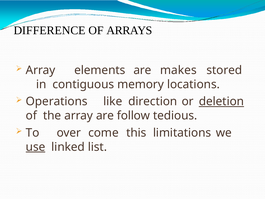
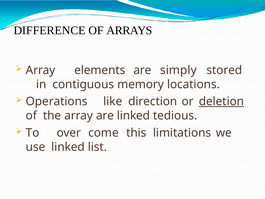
makes: makes -> simply
are follow: follow -> linked
use underline: present -> none
